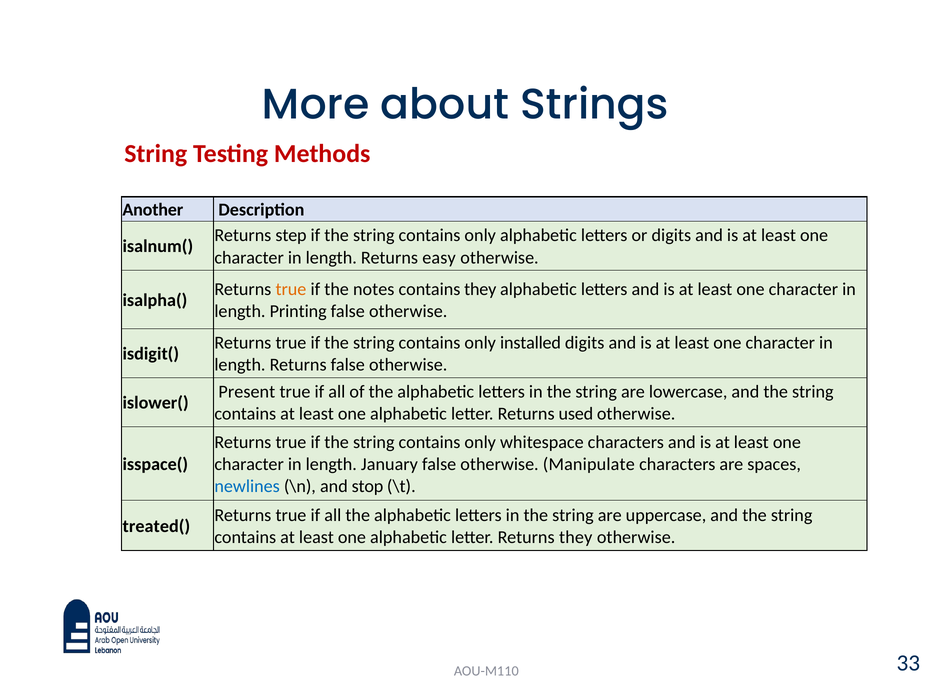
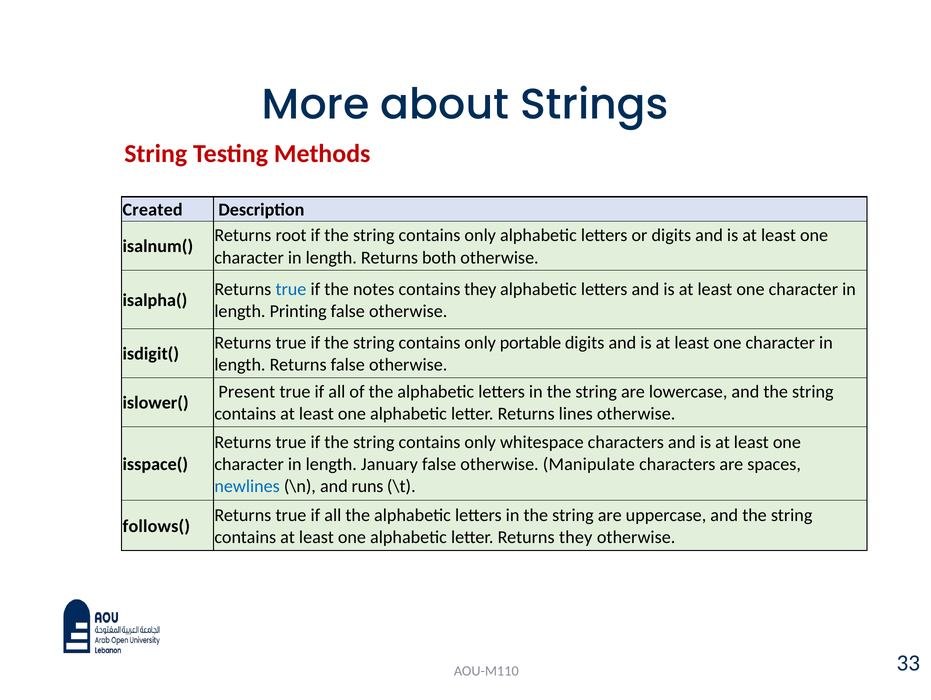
Another: Another -> Created
step: step -> root
easy: easy -> both
true at (291, 289) colour: orange -> blue
installed: installed -> portable
used: used -> lines
stop: stop -> runs
treated(: treated( -> follows(
